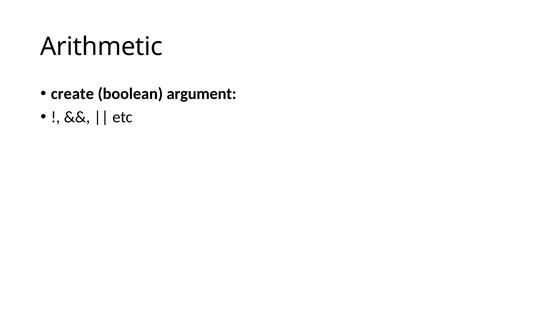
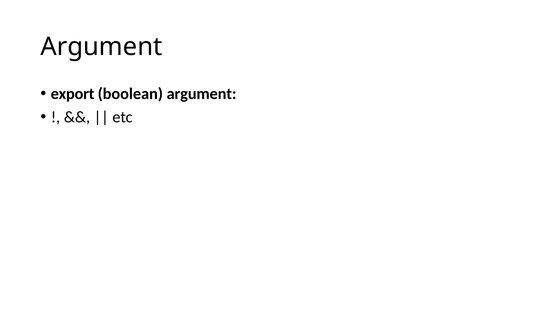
Arithmetic at (102, 47): Arithmetic -> Argument
create: create -> export
